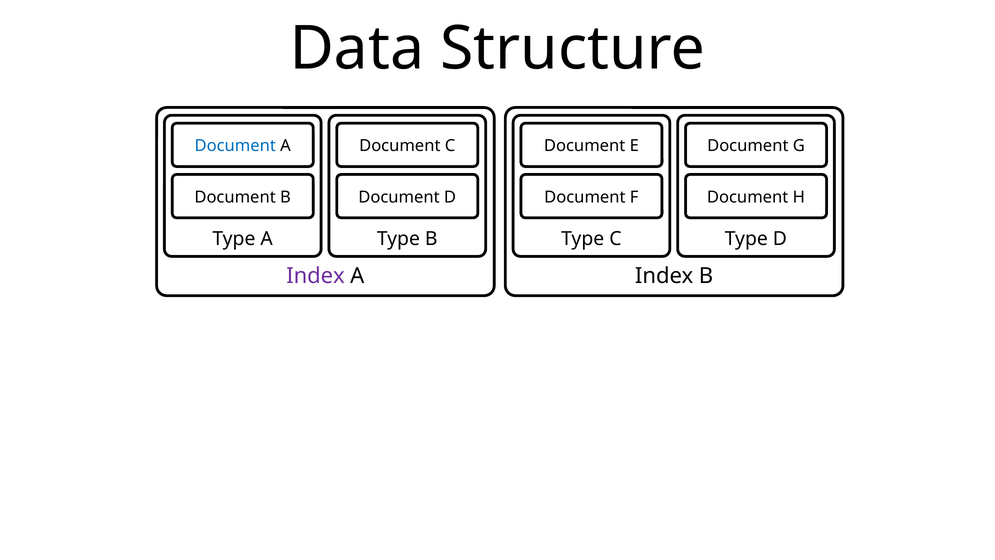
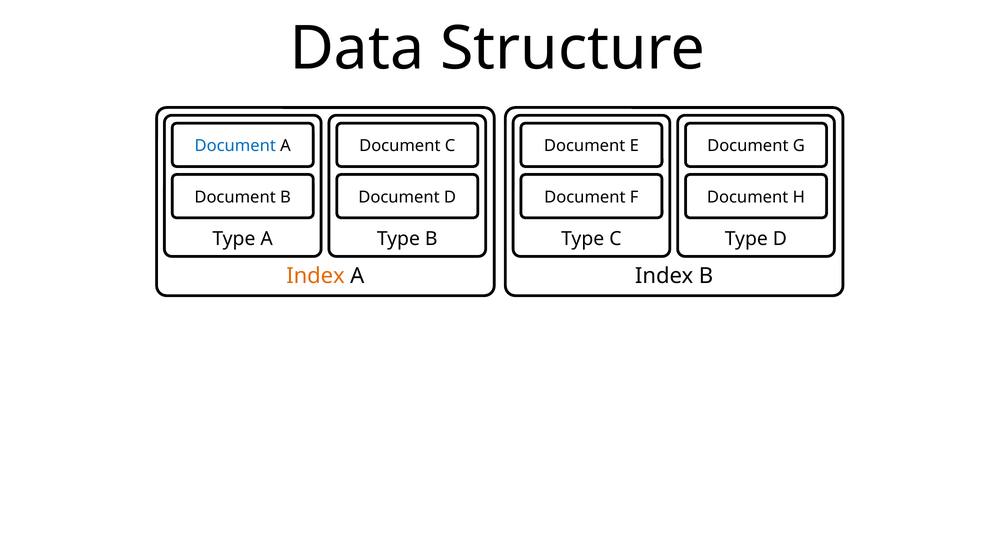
Index at (316, 276) colour: purple -> orange
